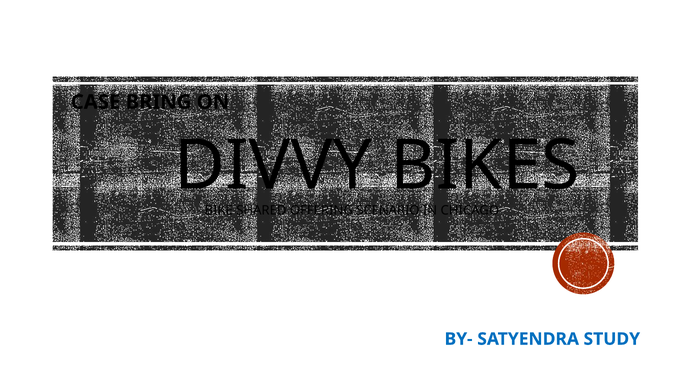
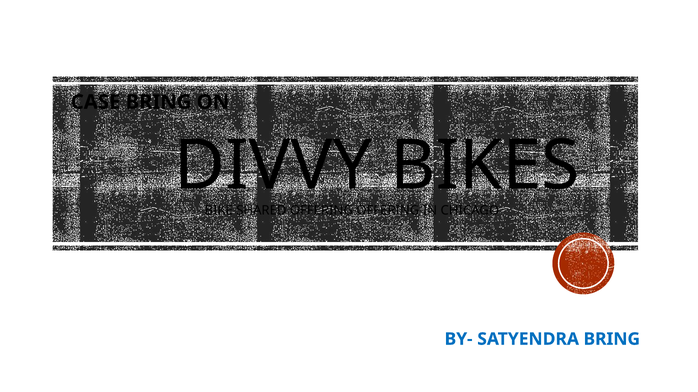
SCENARIO at (388, 211): SCENARIO -> OFFERING
SATYENDRA STUDY: STUDY -> BRING
